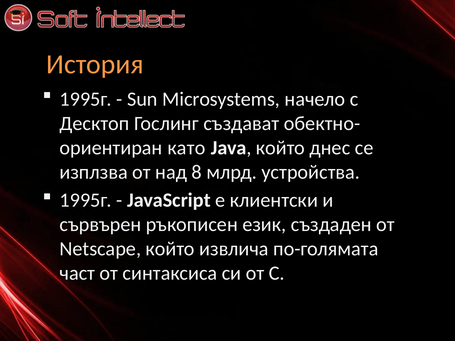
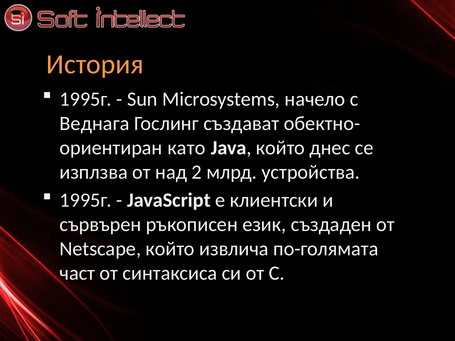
Десктоп: Десктоп -> Веднага
8: 8 -> 2
